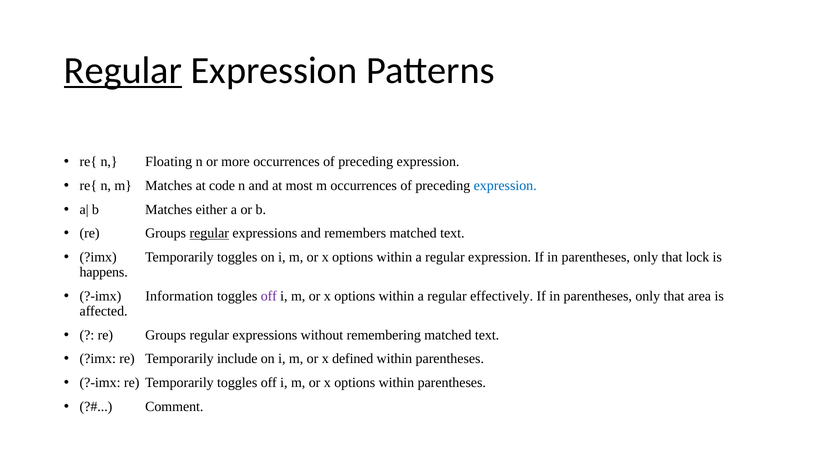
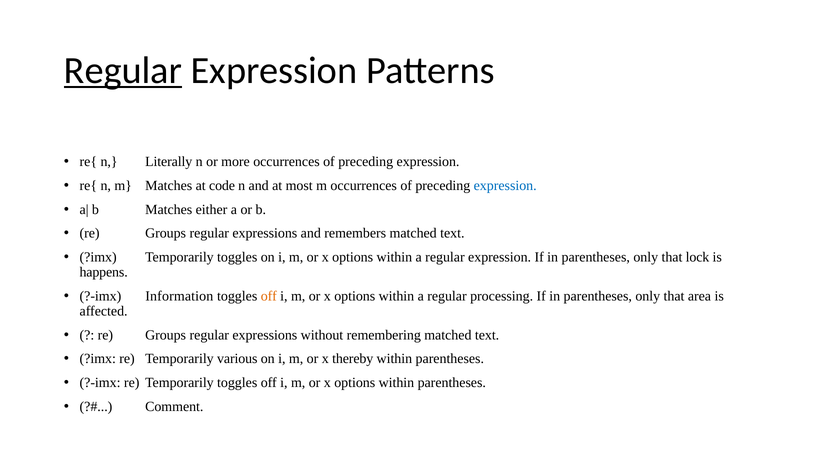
Floating: Floating -> Literally
regular at (209, 233) underline: present -> none
off at (269, 296) colour: purple -> orange
effectively: effectively -> processing
include: include -> various
defined: defined -> thereby
